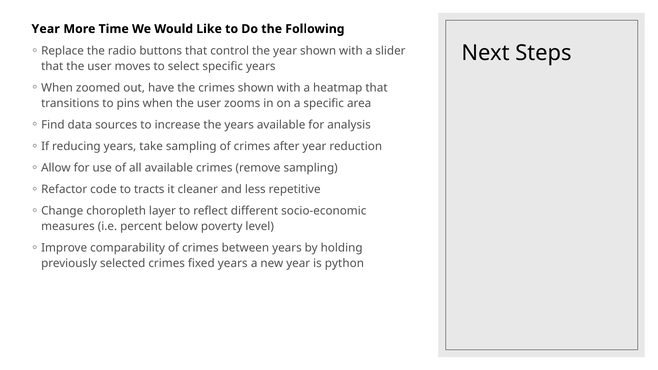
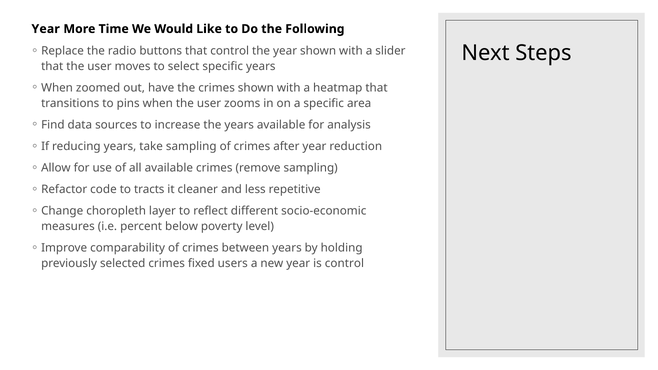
fixed years: years -> users
is python: python -> control
